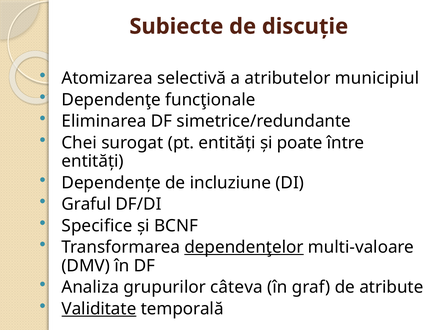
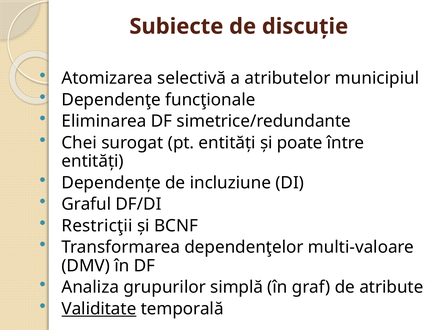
Specifice: Specifice -> Restricţii
dependenţelor underline: present -> none
câteva: câteva -> simplă
